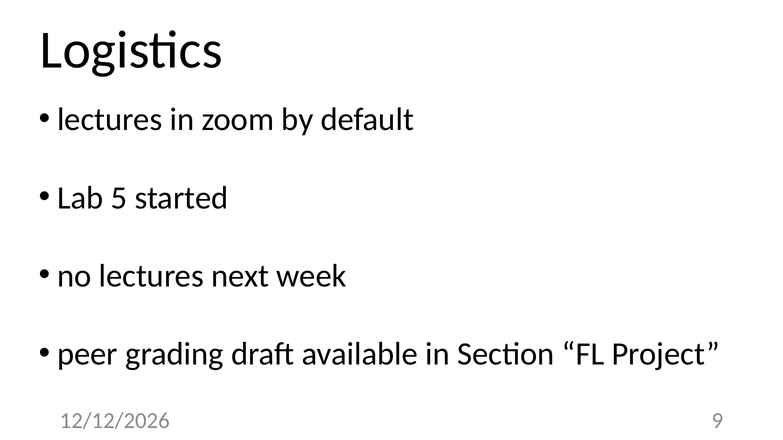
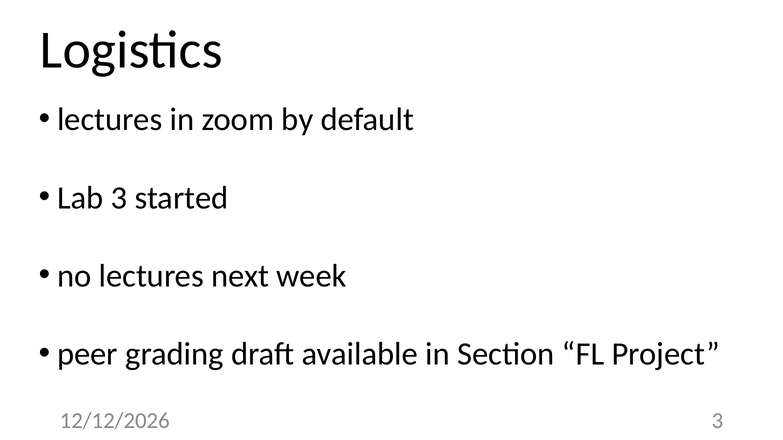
Lab 5: 5 -> 3
9 at (718, 421): 9 -> 3
